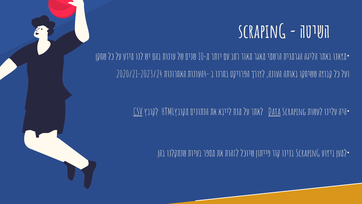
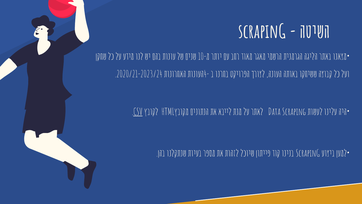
Data underline: present -> none
